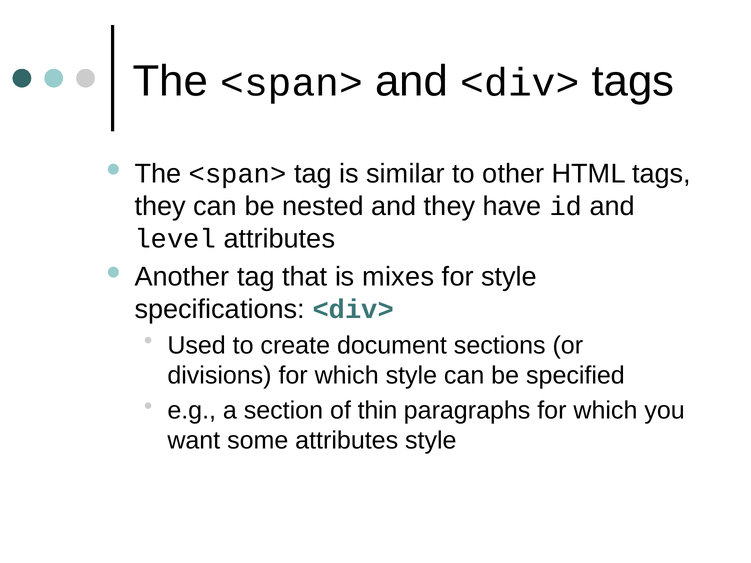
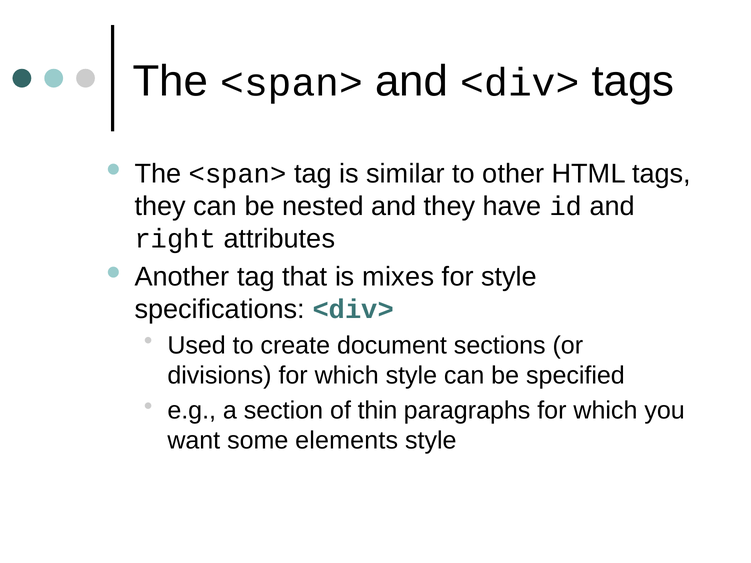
level: level -> right
some attributes: attributes -> elements
